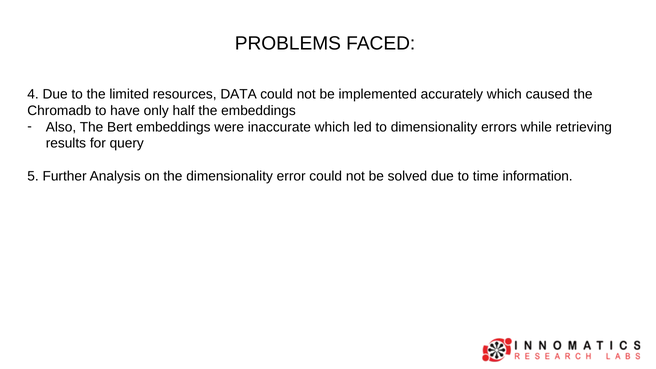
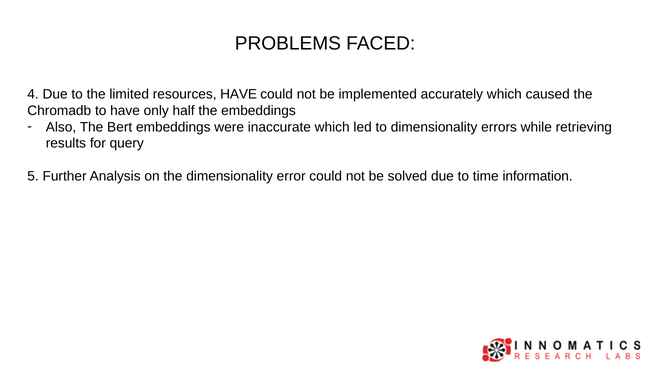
resources DATA: DATA -> HAVE
